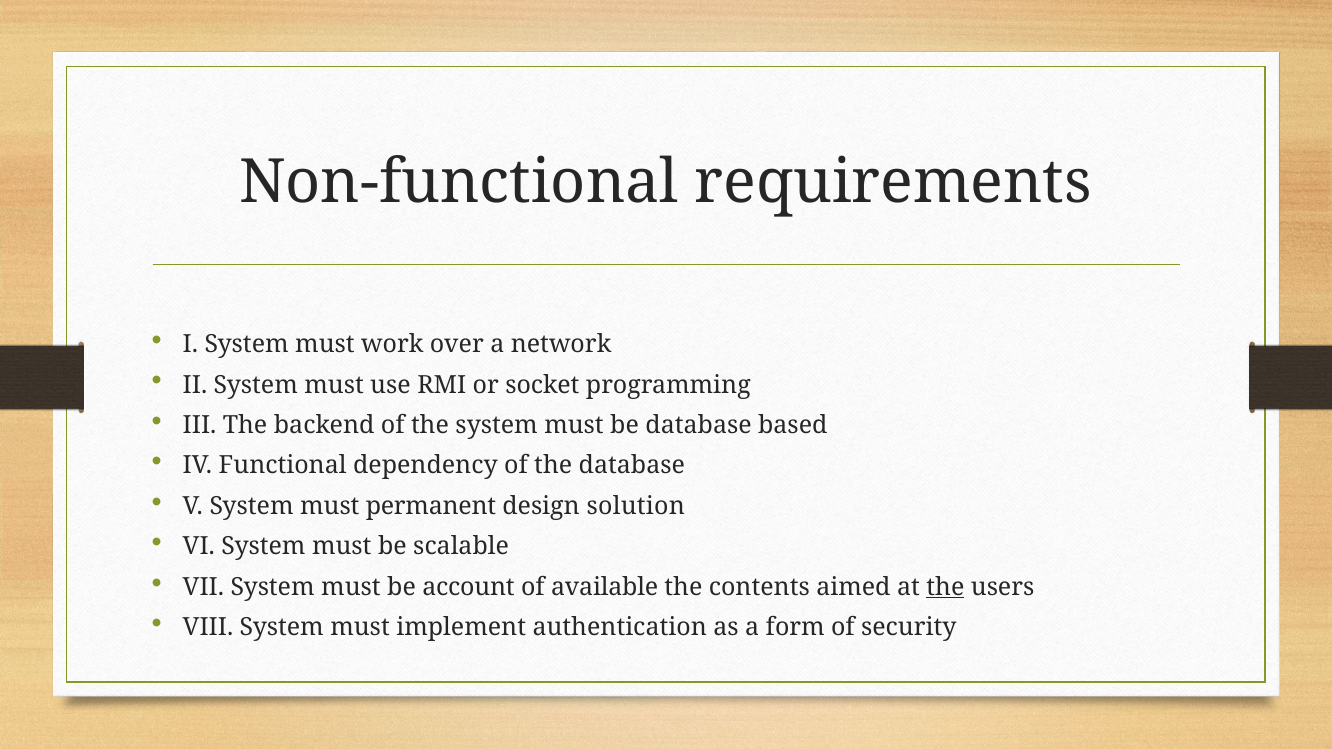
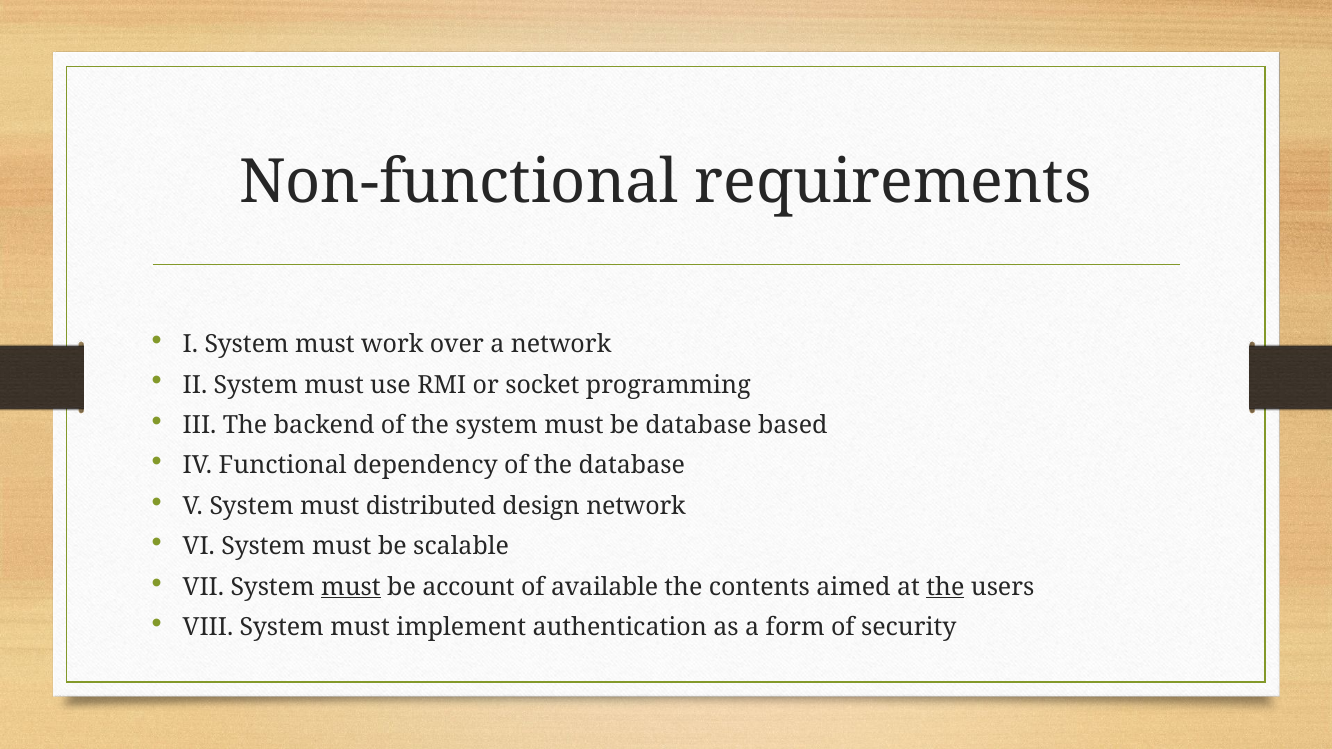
permanent: permanent -> distributed
design solution: solution -> network
must at (351, 587) underline: none -> present
